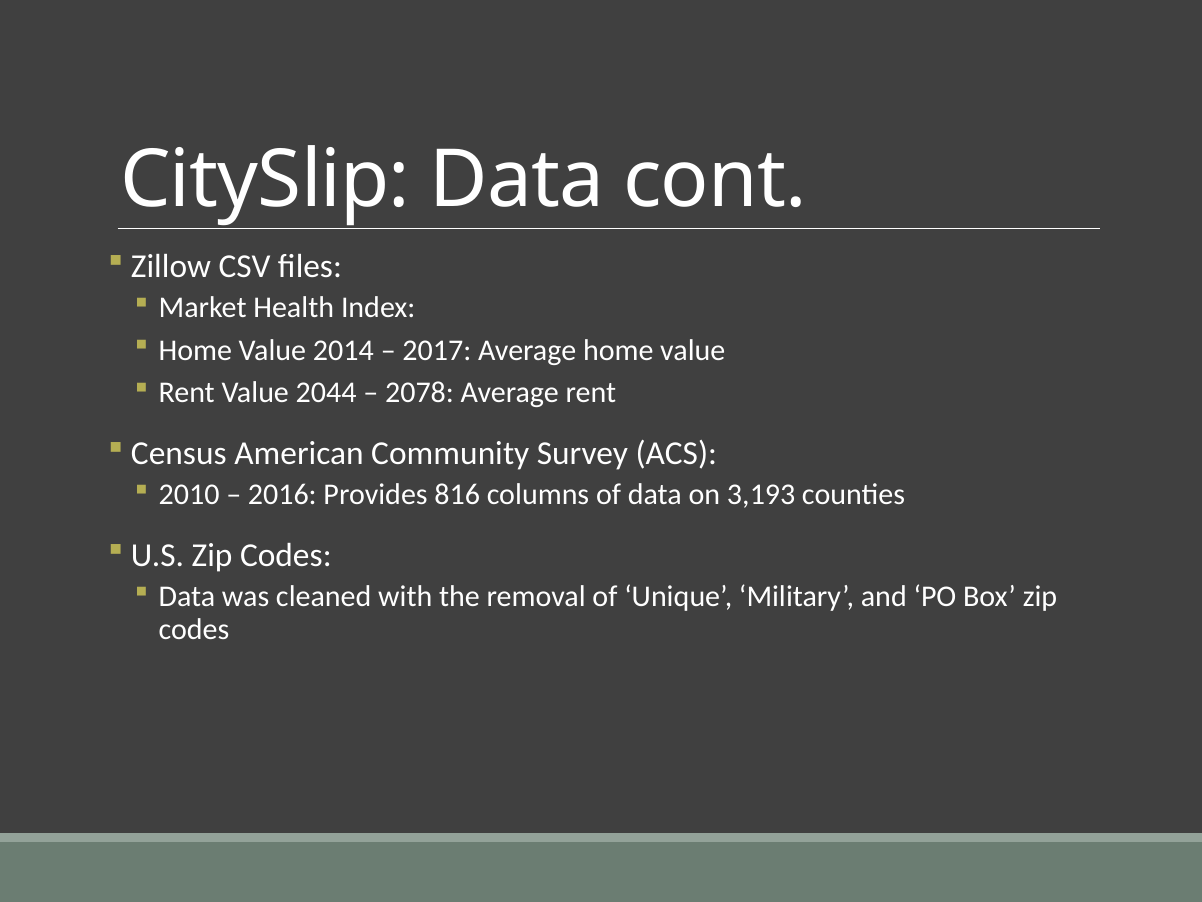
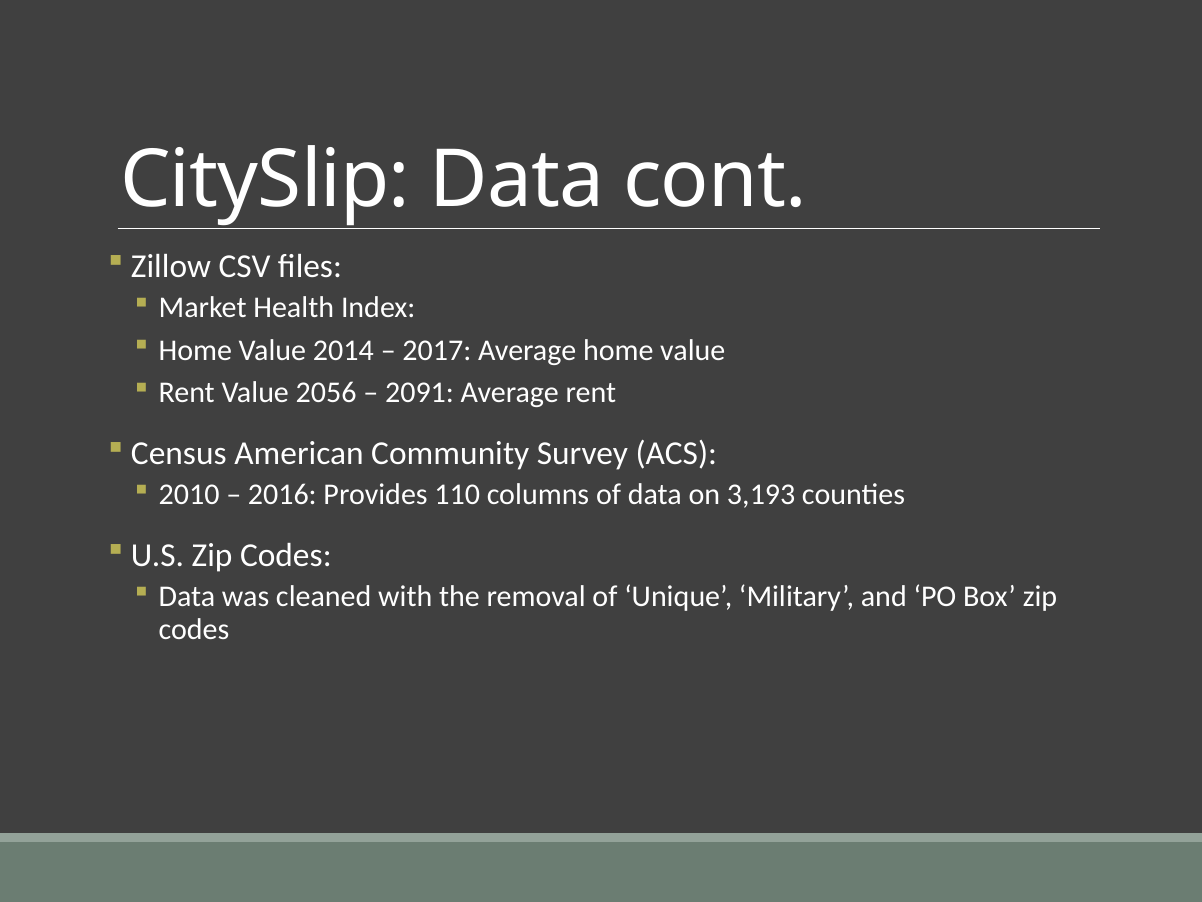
2044: 2044 -> 2056
2078: 2078 -> 2091
816: 816 -> 110
